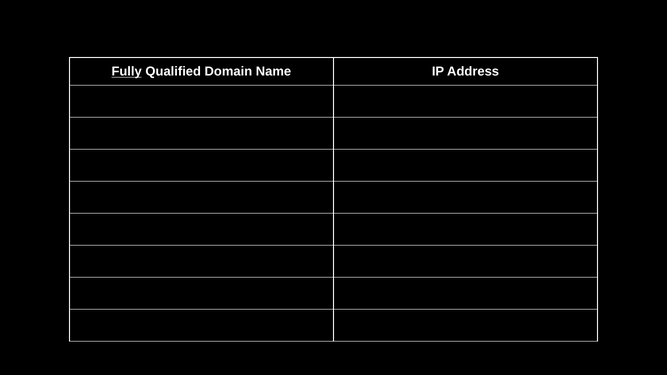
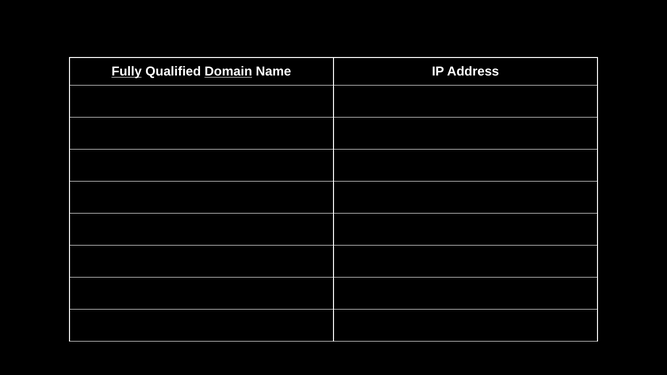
Domain underline: none -> present
